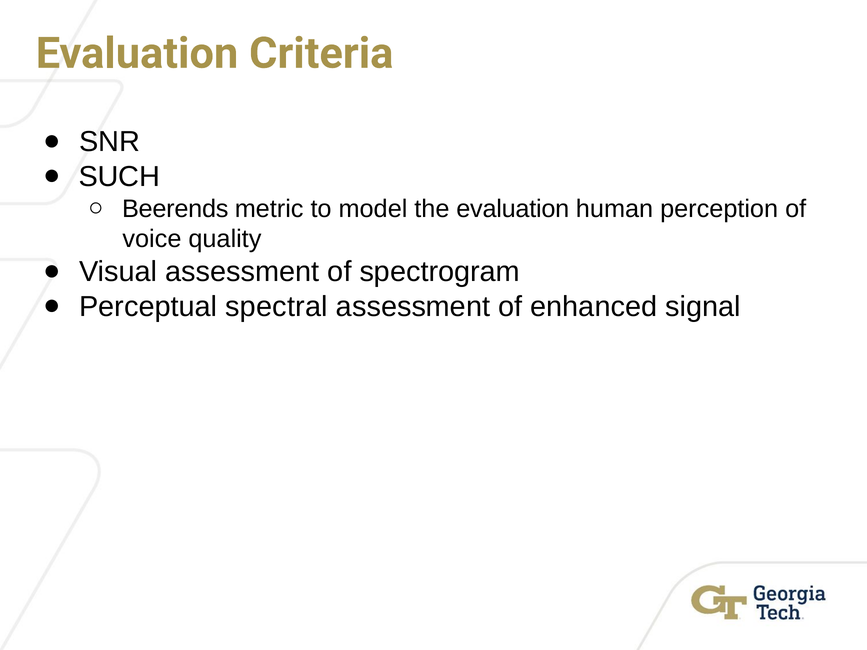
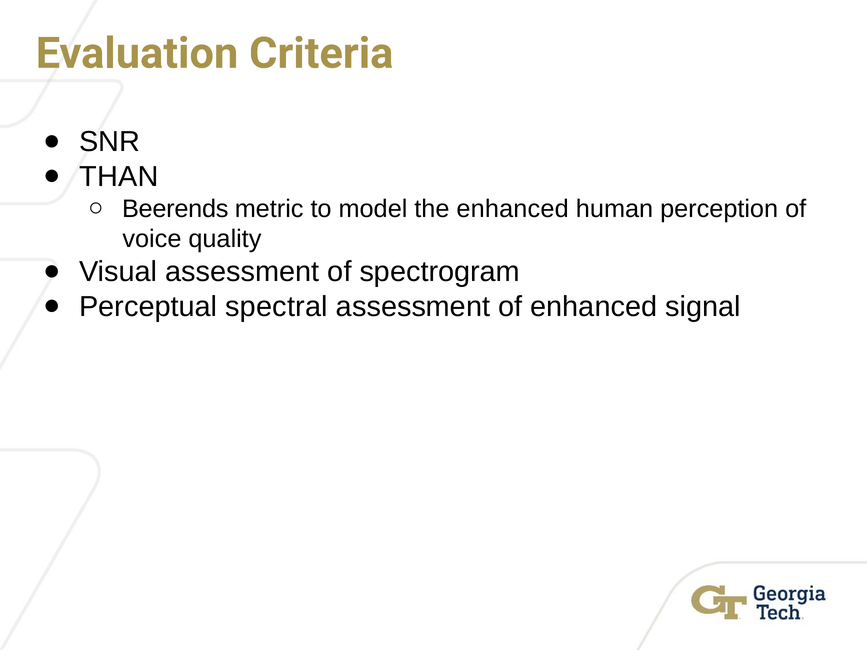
SUCH: SUCH -> THAN
the evaluation: evaluation -> enhanced
